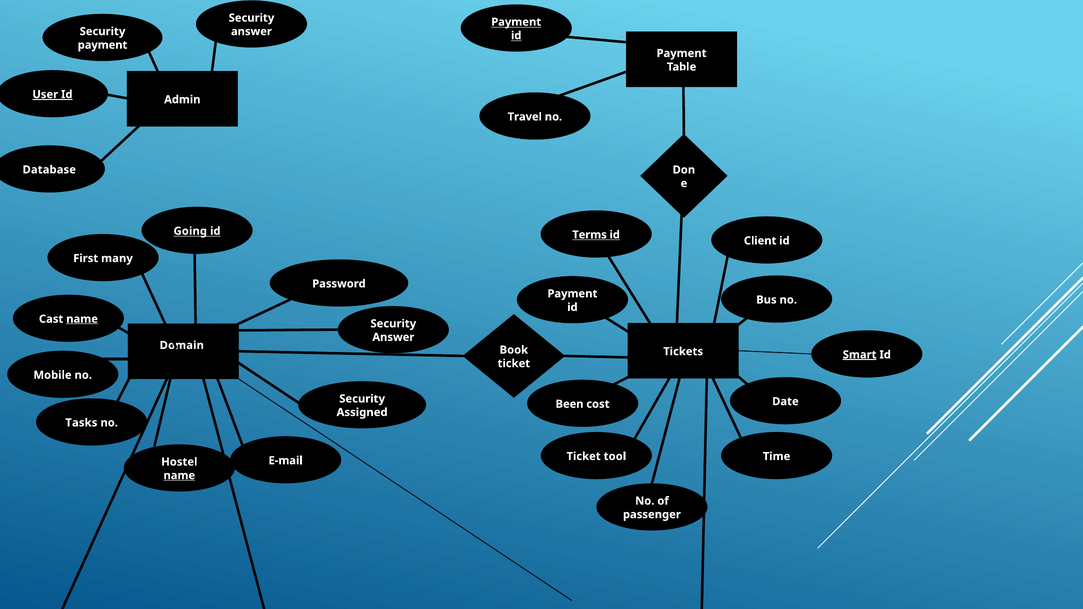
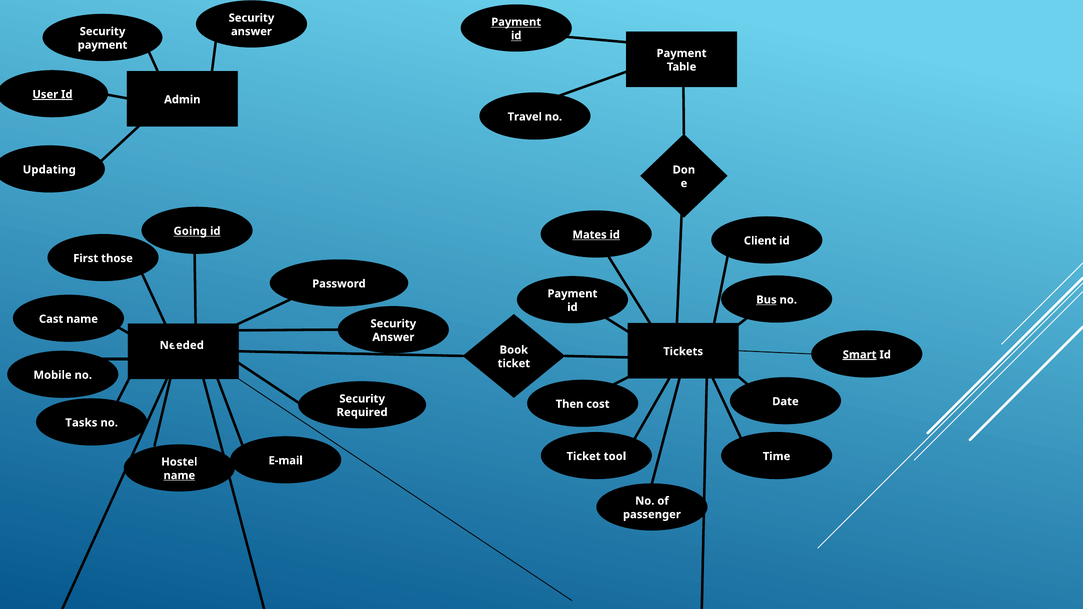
Database: Database -> Updating
Terms: Terms -> Mates
many: many -> those
Bus underline: none -> present
name at (82, 319) underline: present -> none
Domain: Domain -> Needed
Been: Been -> Then
Assigned: Assigned -> Required
